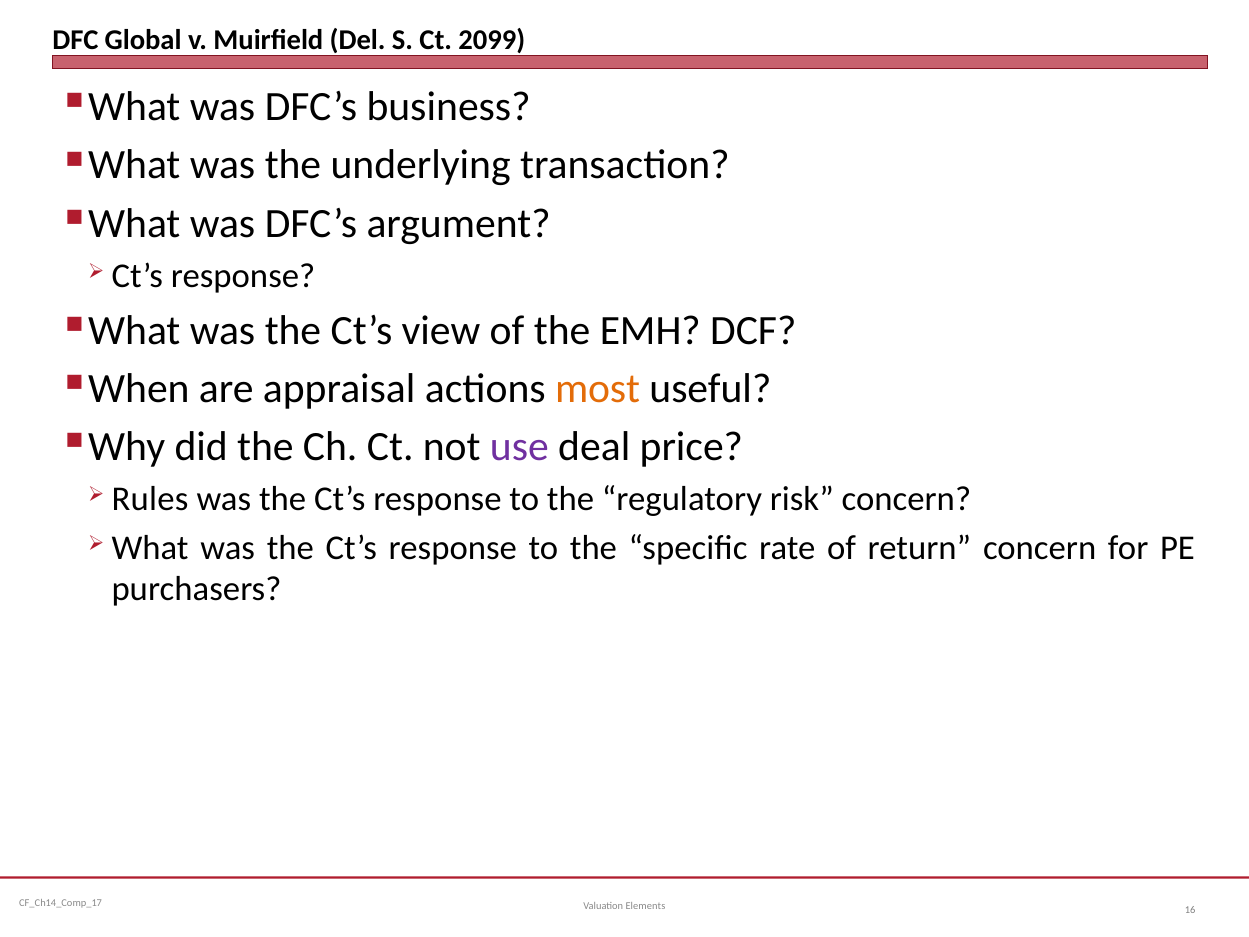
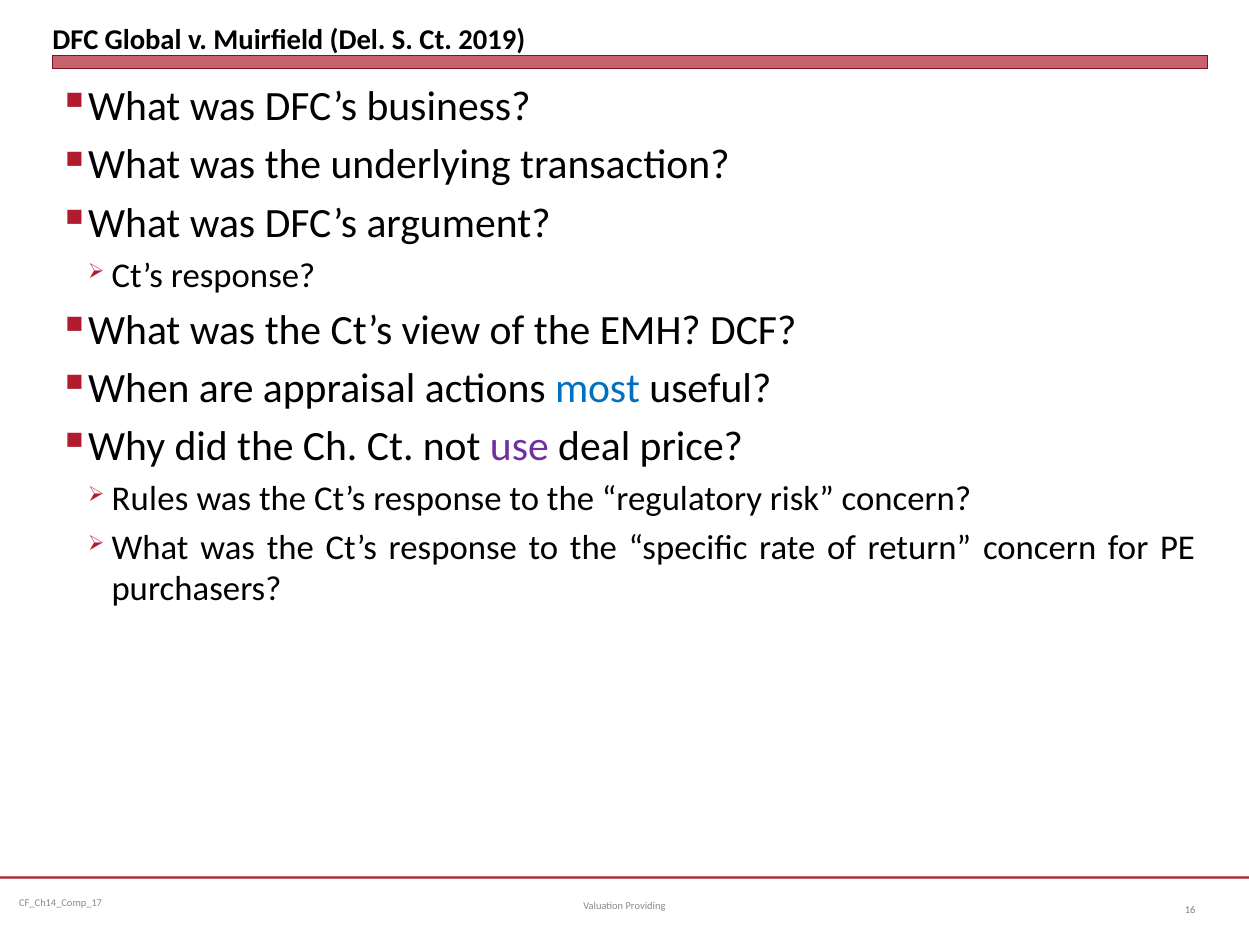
2099: 2099 -> 2019
most colour: orange -> blue
Elements: Elements -> Providing
